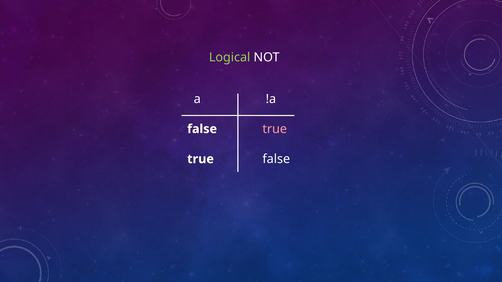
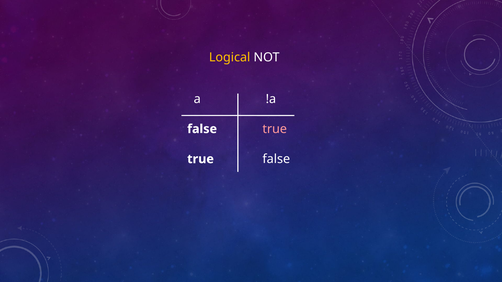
Logical colour: light green -> yellow
